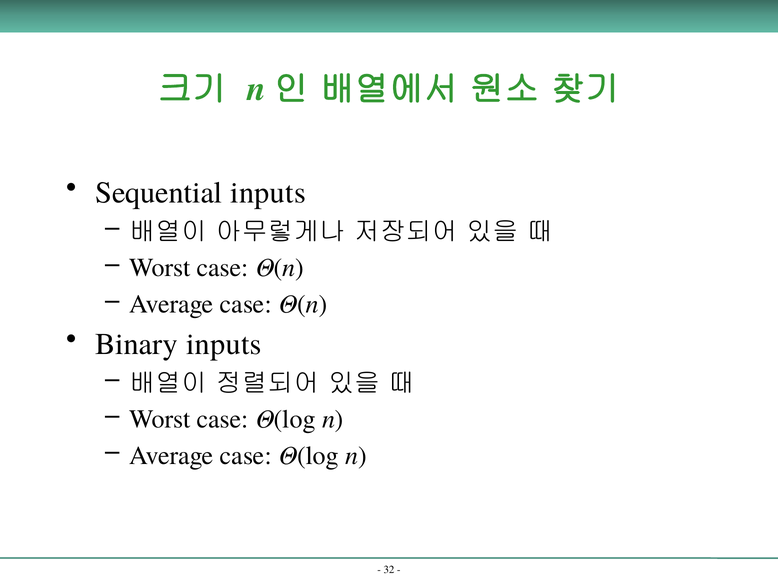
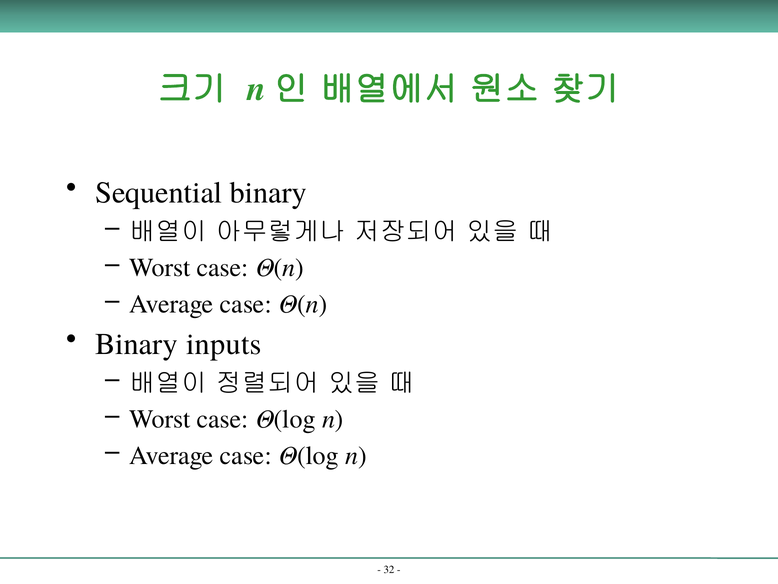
Sequential inputs: inputs -> binary
